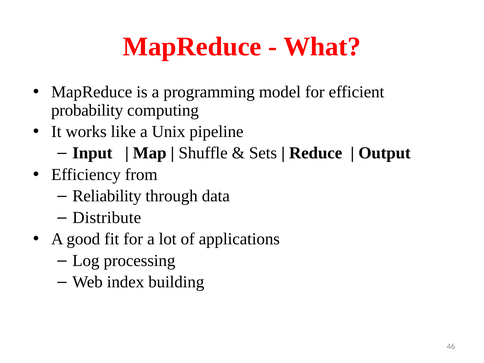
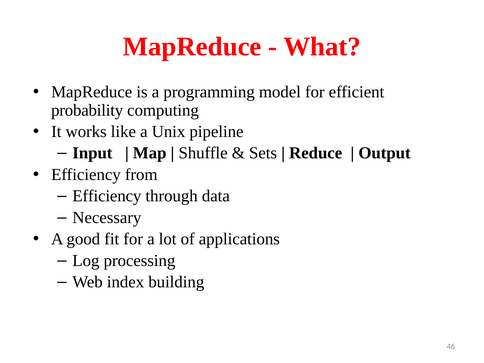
Reliability at (107, 196): Reliability -> Efficiency
Distribute: Distribute -> Necessary
